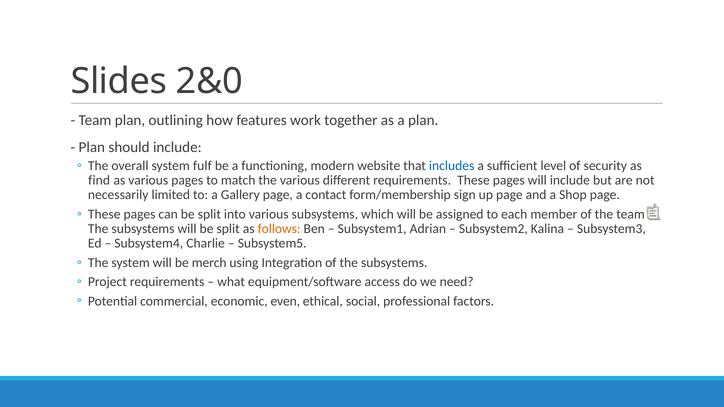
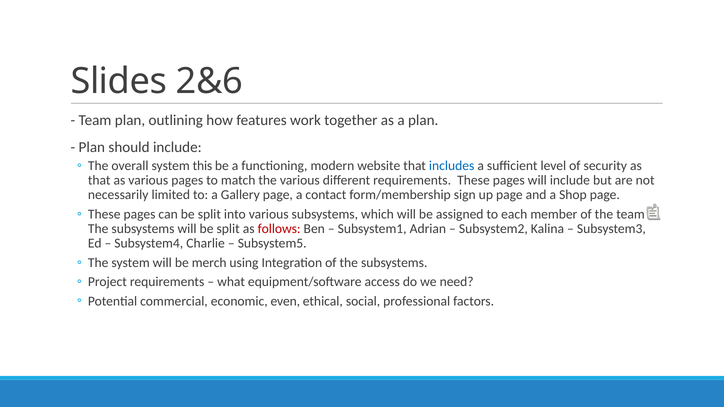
2&0: 2&0 -> 2&6
fulf: fulf -> this
find at (99, 180): find -> that
follows colour: orange -> red
